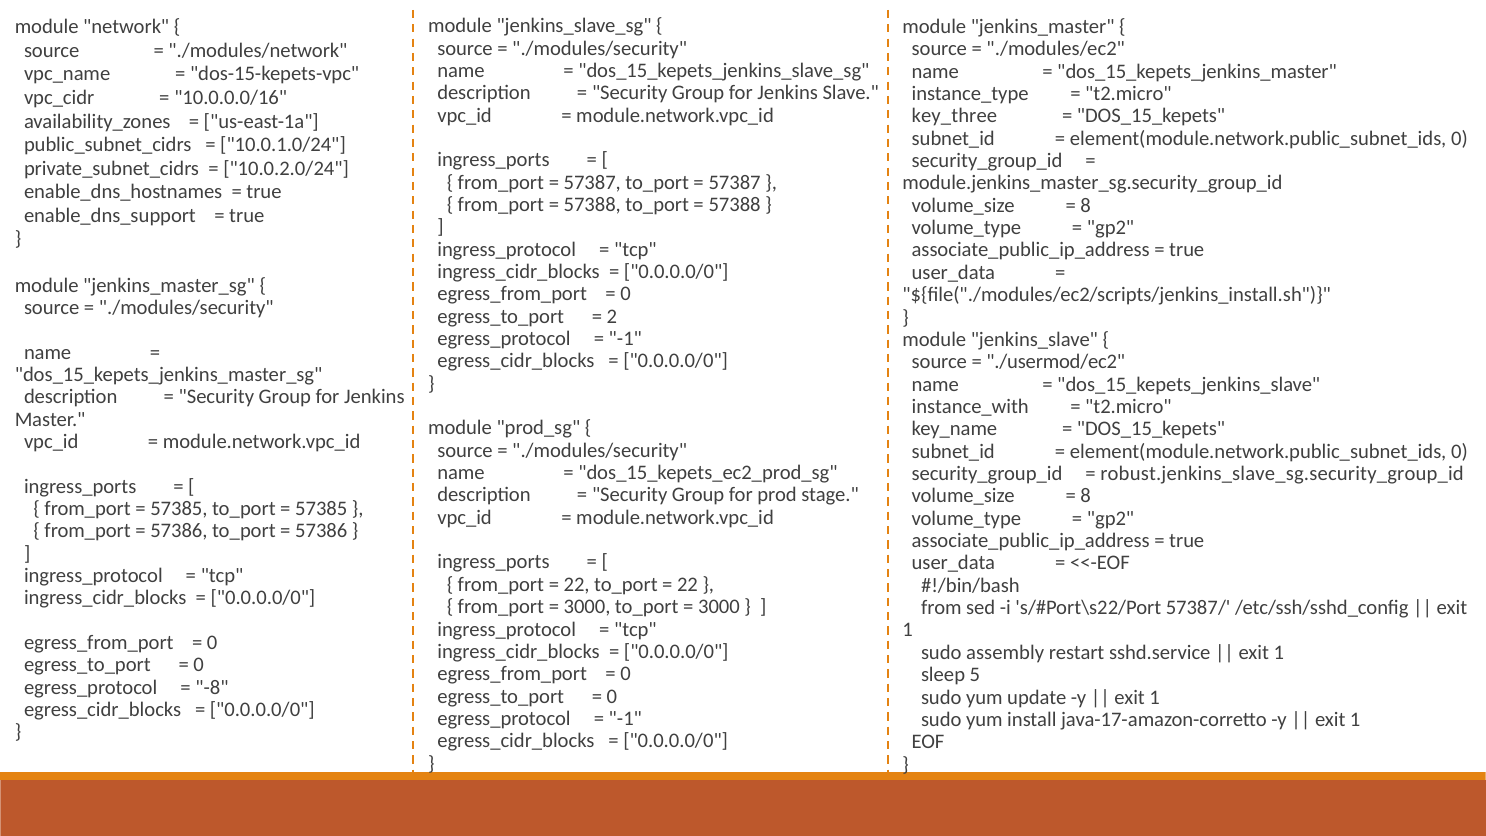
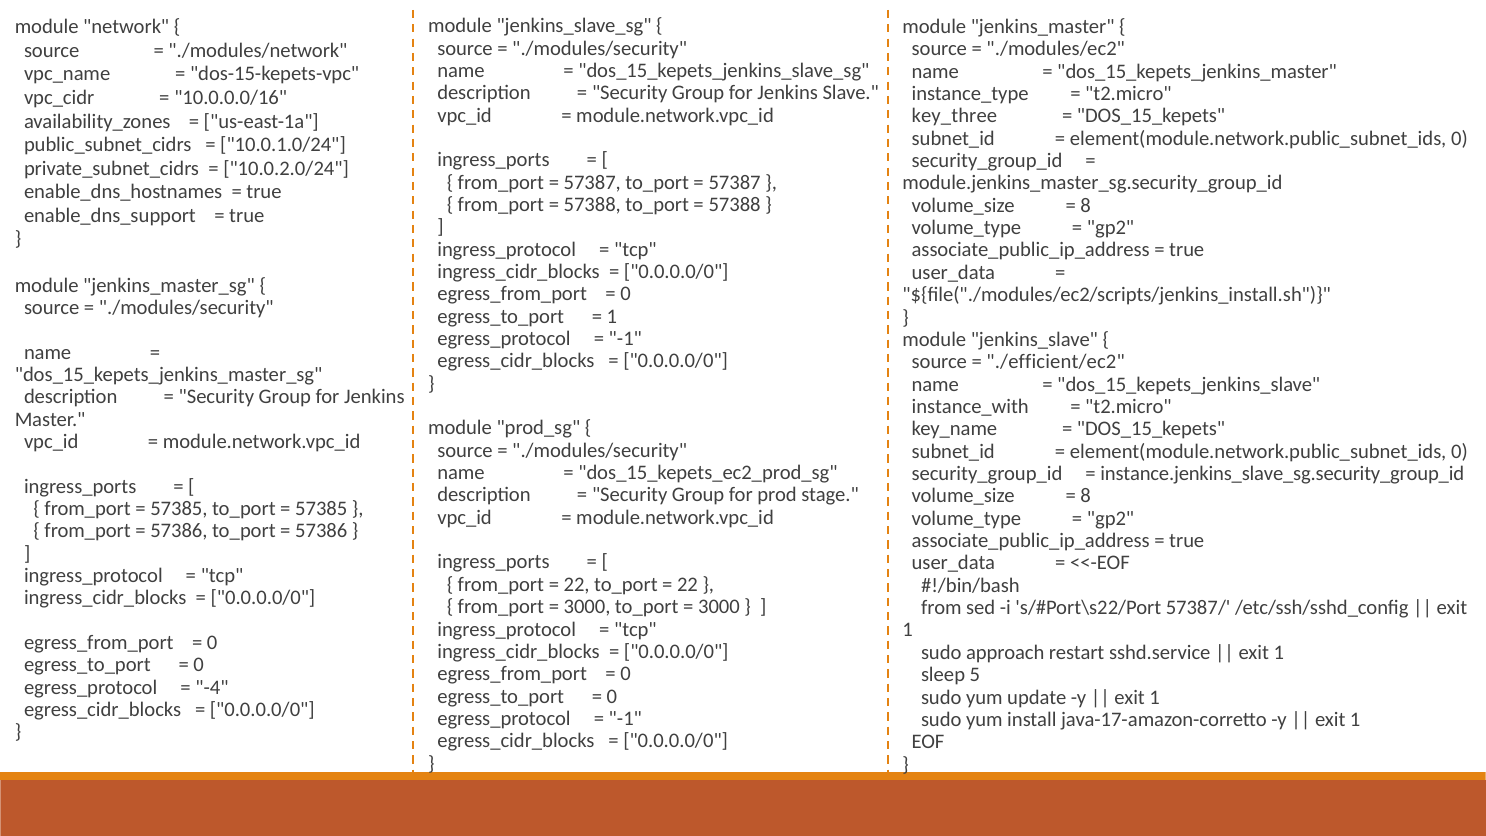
2 at (612, 316): 2 -> 1
./usermod/ec2: ./usermod/ec2 -> ./efficient/ec2
robust.jenkins_slave_sg.security_group_id: robust.jenkins_slave_sg.security_group_id -> instance.jenkins_slave_sg.security_group_id
assembly: assembly -> approach
-8: -8 -> -4
